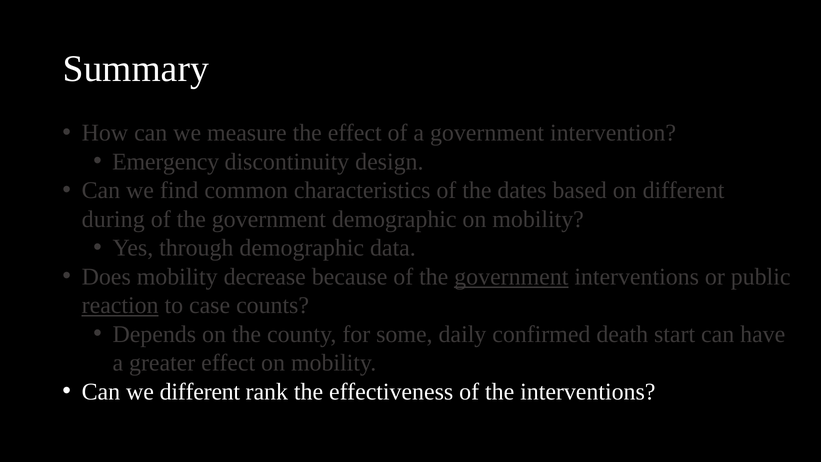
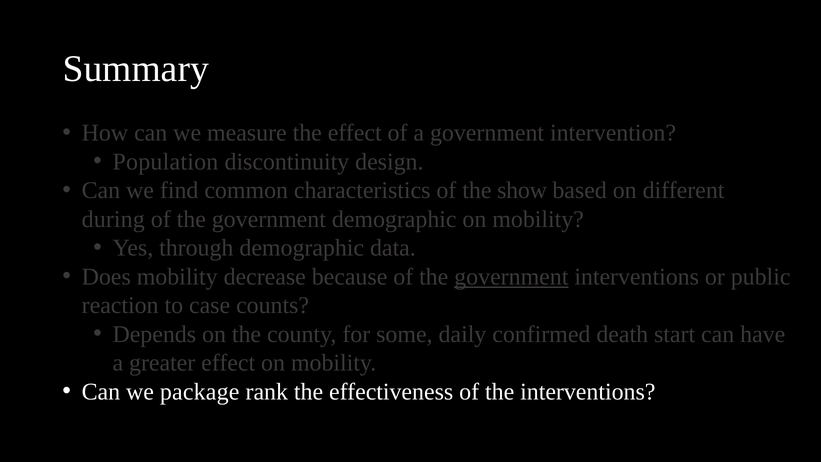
Emergency: Emergency -> Population
dates: dates -> show
reaction underline: present -> none
we different: different -> package
